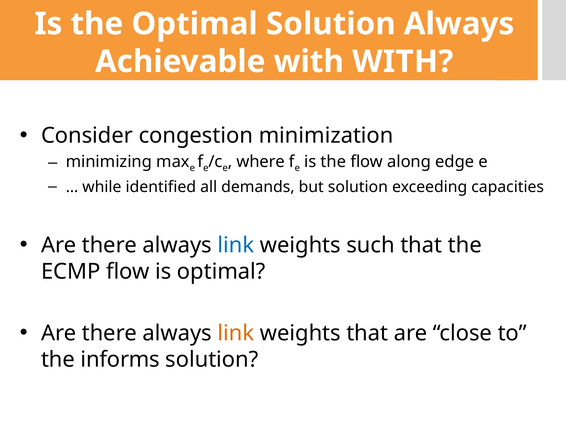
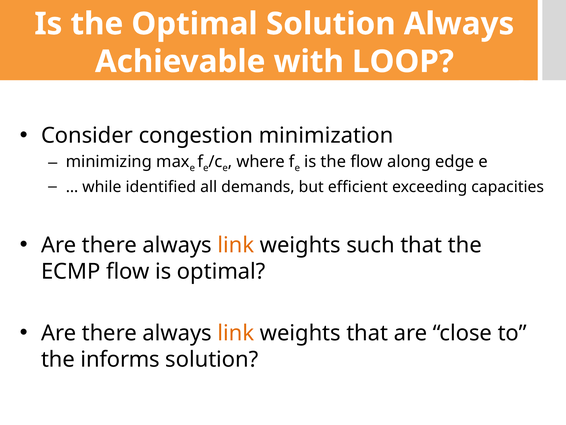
with WITH: WITH -> LOOP
but solution: solution -> efficient
link at (236, 245) colour: blue -> orange
